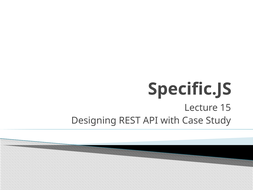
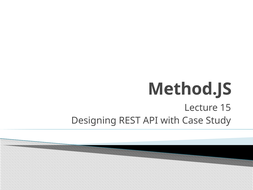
Specific.JS: Specific.JS -> Method.JS
